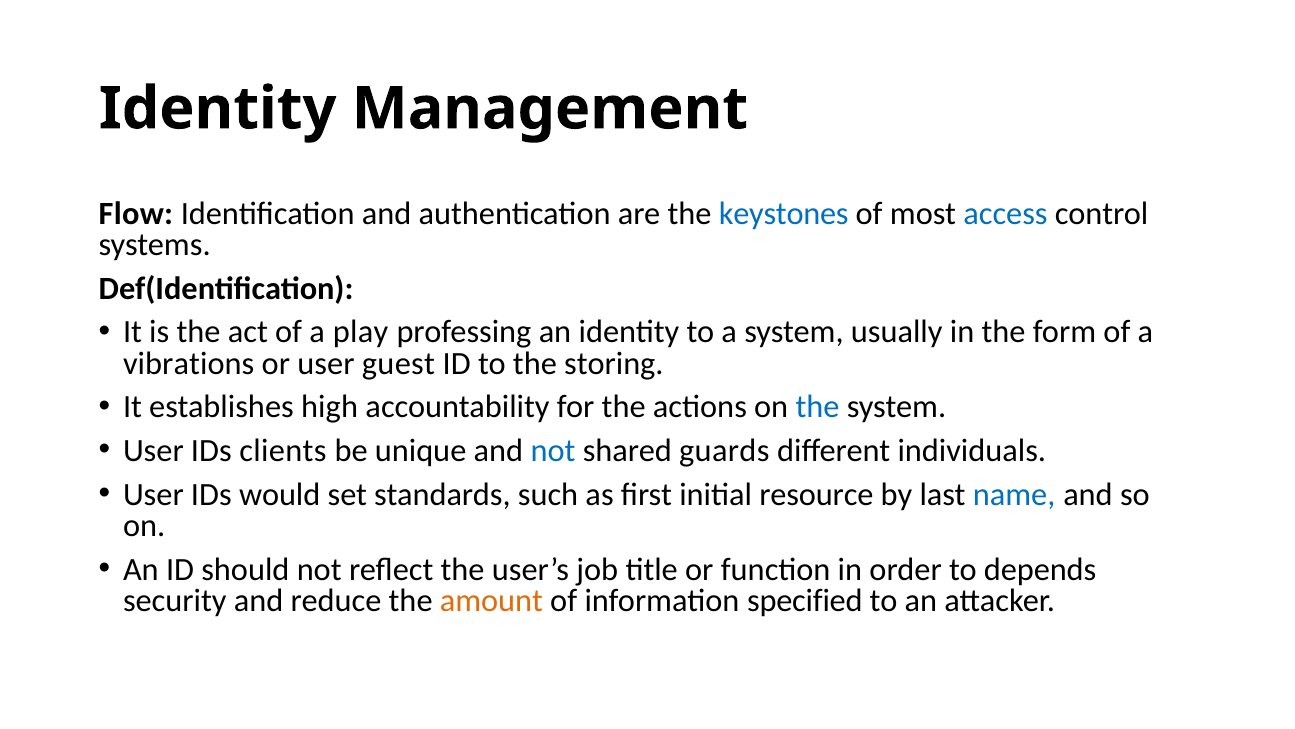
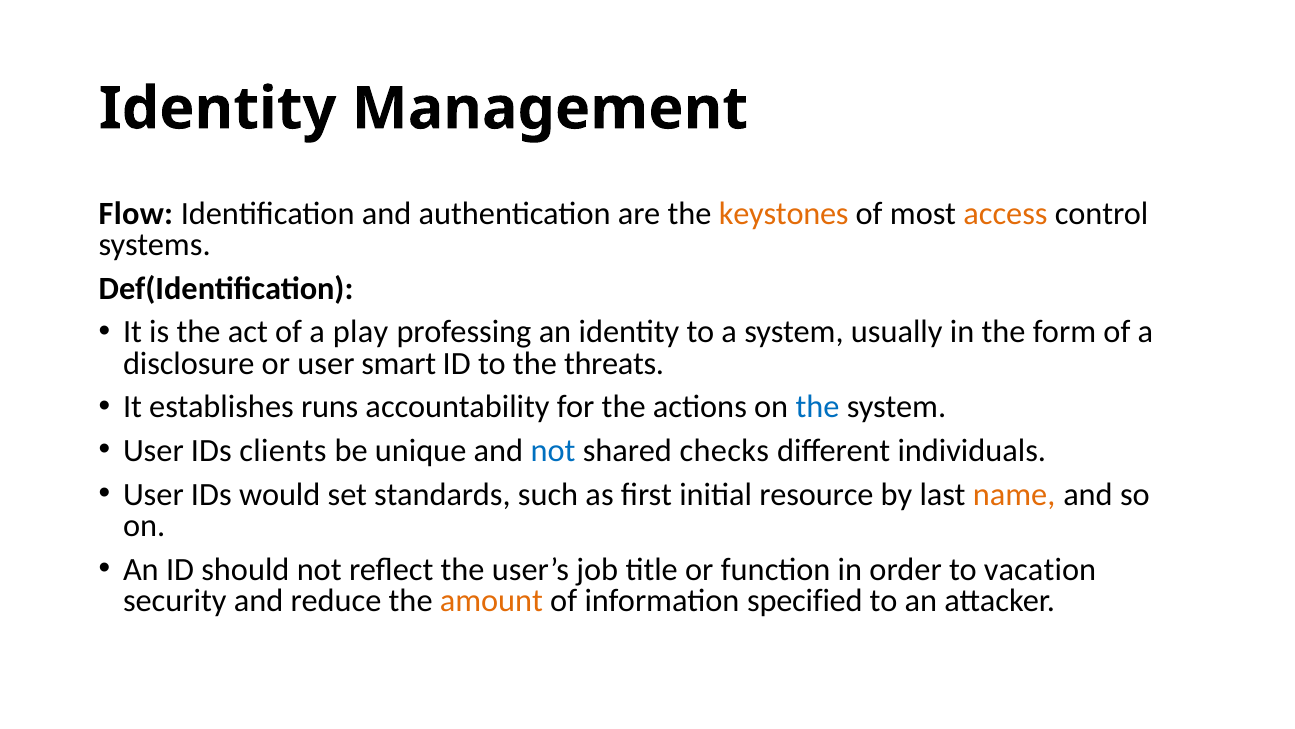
keystones colour: blue -> orange
access colour: blue -> orange
vibrations: vibrations -> disclosure
guest: guest -> smart
storing: storing -> threats
high: high -> runs
guards: guards -> checks
name colour: blue -> orange
depends: depends -> vacation
